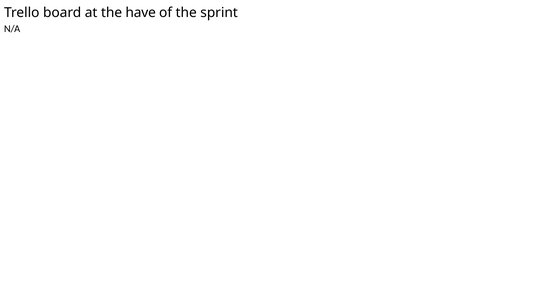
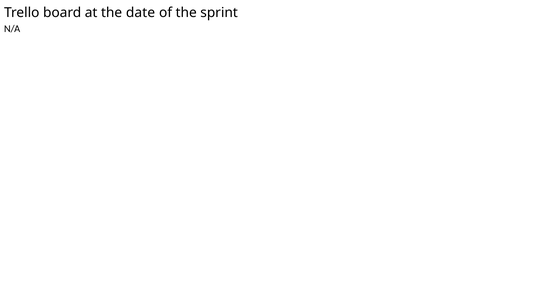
have: have -> date
